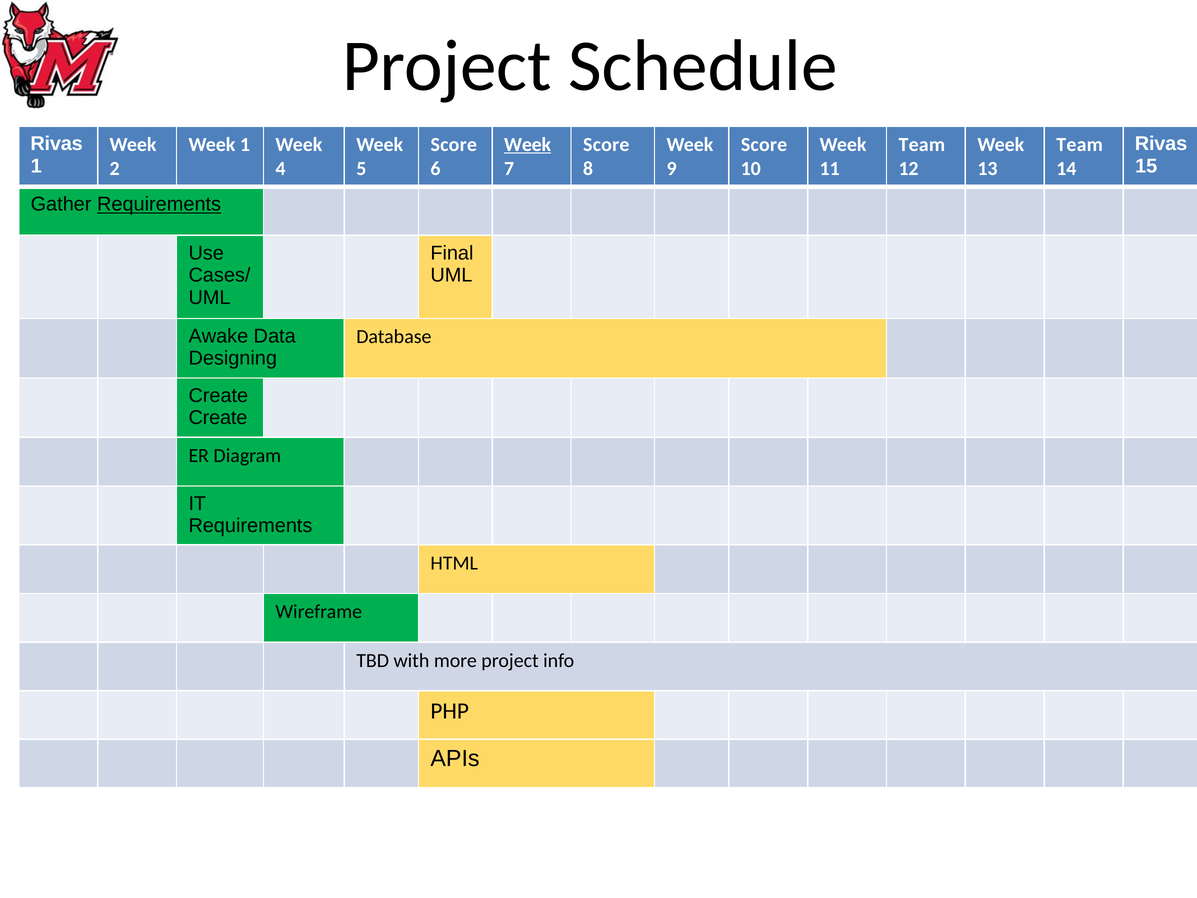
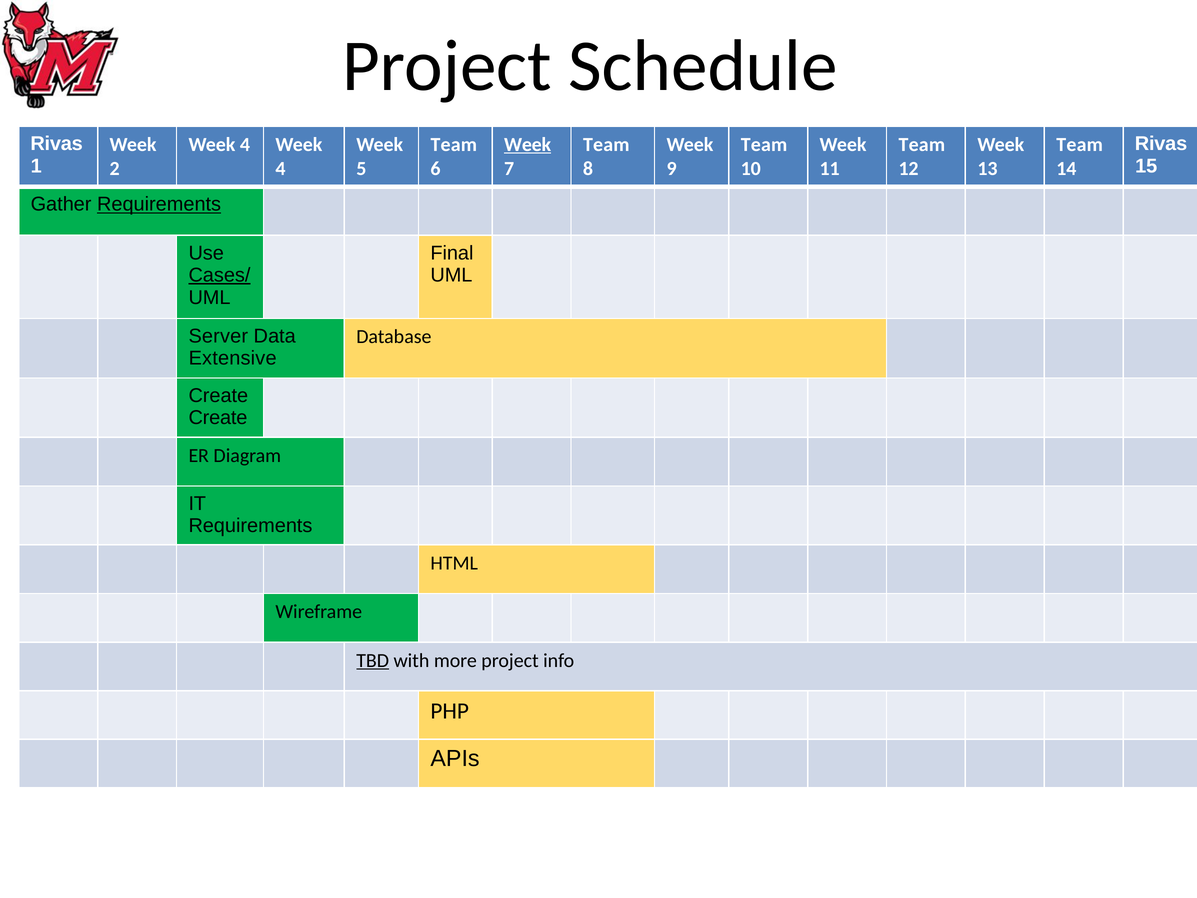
1 at (245, 144): 1 -> 4
Score at (454, 144): Score -> Team
Score at (606, 144): Score -> Team
Score at (764, 144): Score -> Team
Cases/ underline: none -> present
Awake: Awake -> Server
Designing: Designing -> Extensive
TBD underline: none -> present
